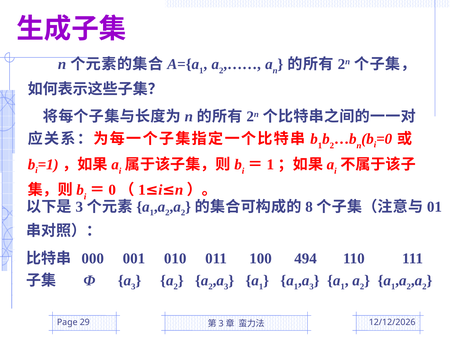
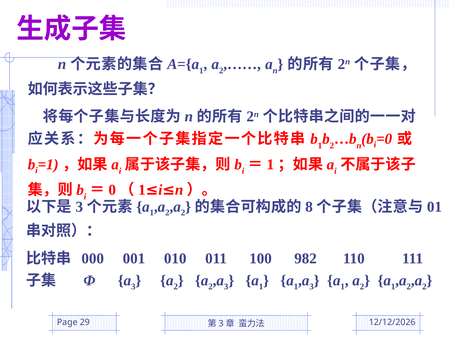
494: 494 -> 982
